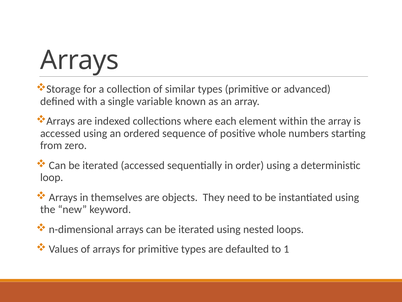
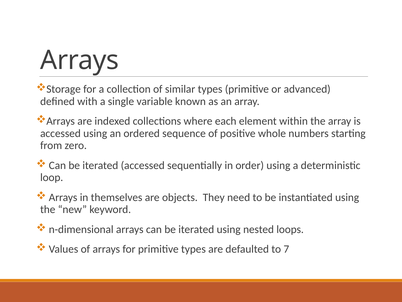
1: 1 -> 7
